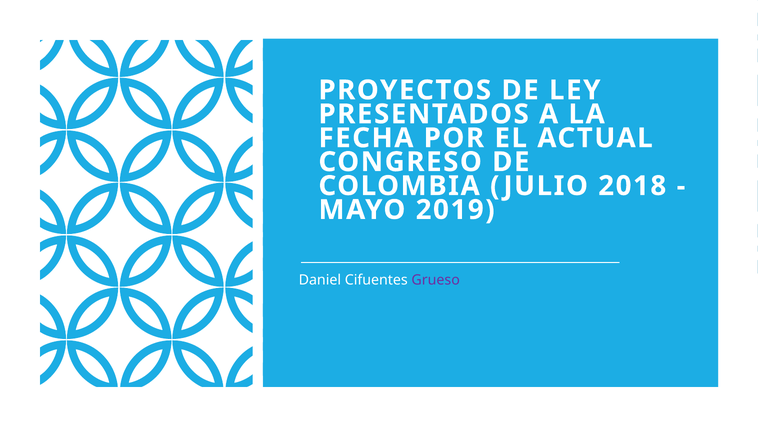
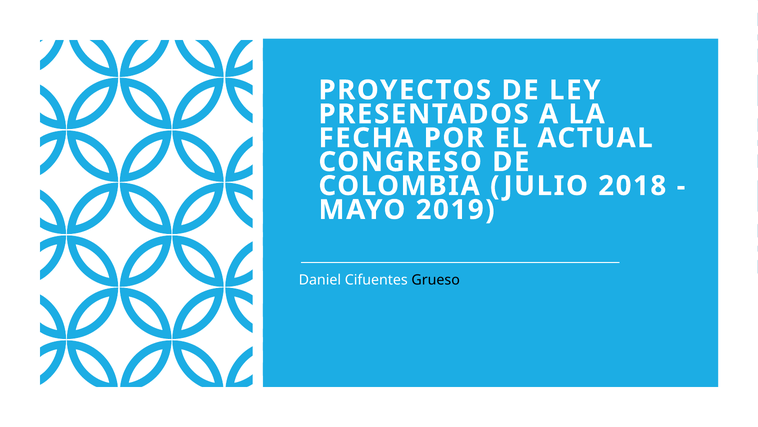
Grueso colour: purple -> black
